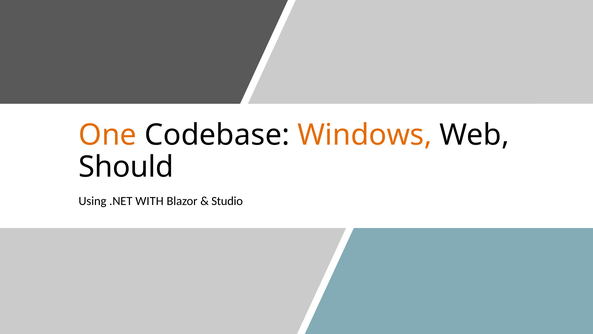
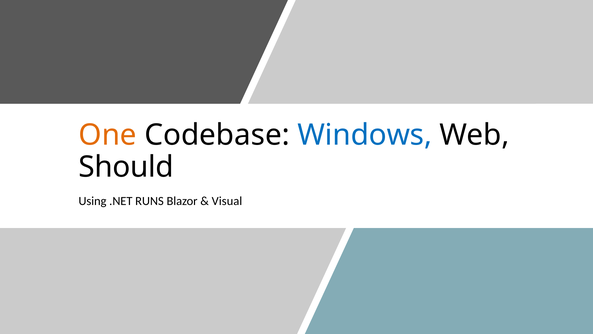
Windows colour: orange -> blue
WITH: WITH -> RUNS
Studio: Studio -> Visual
